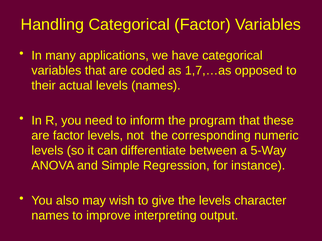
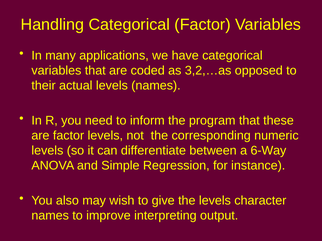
1,7,…as: 1,7,…as -> 3,2,…as
5-Way: 5-Way -> 6-Way
